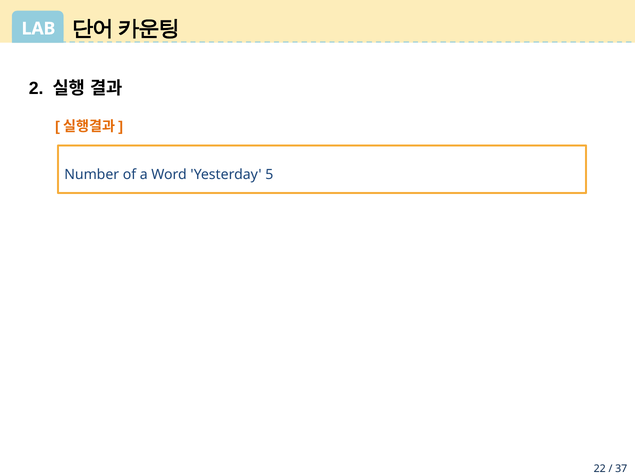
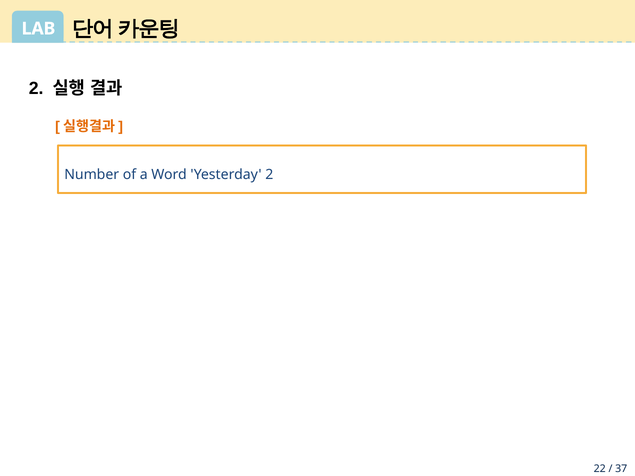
Yesterday 5: 5 -> 2
